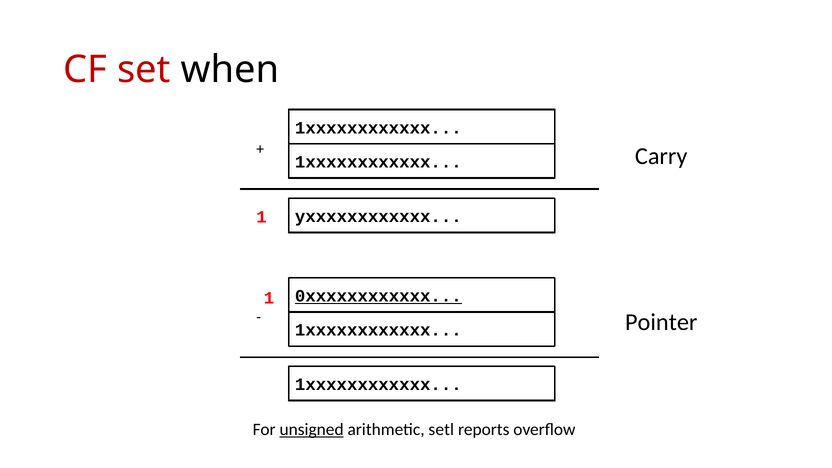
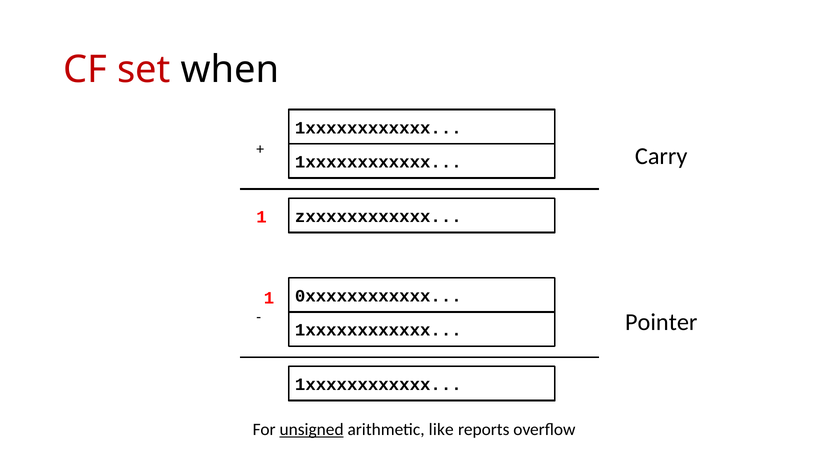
yxxxxxxxxxxxx: yxxxxxxxxxxxx -> zxxxxxxxxxxxx
0xxxxxxxxxxxx underline: present -> none
setl: setl -> like
